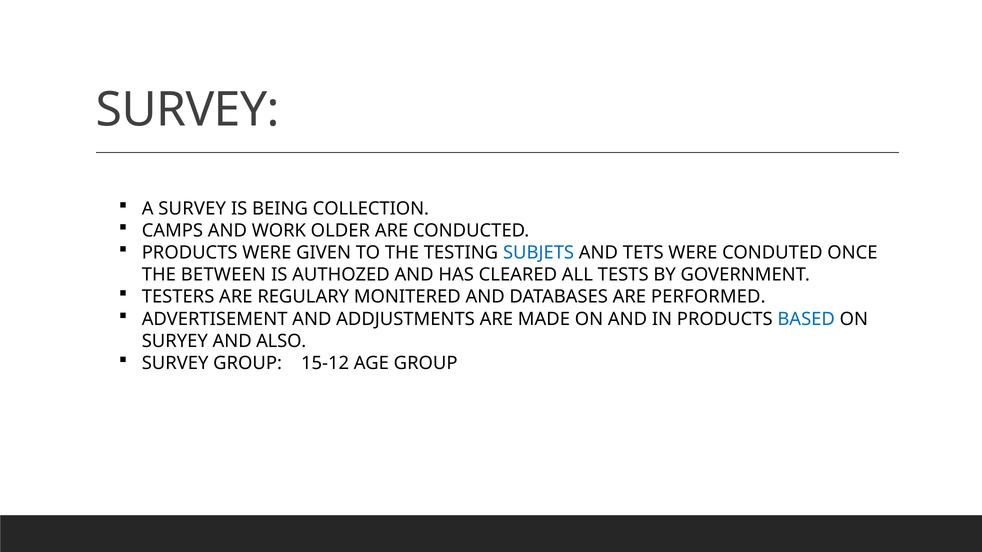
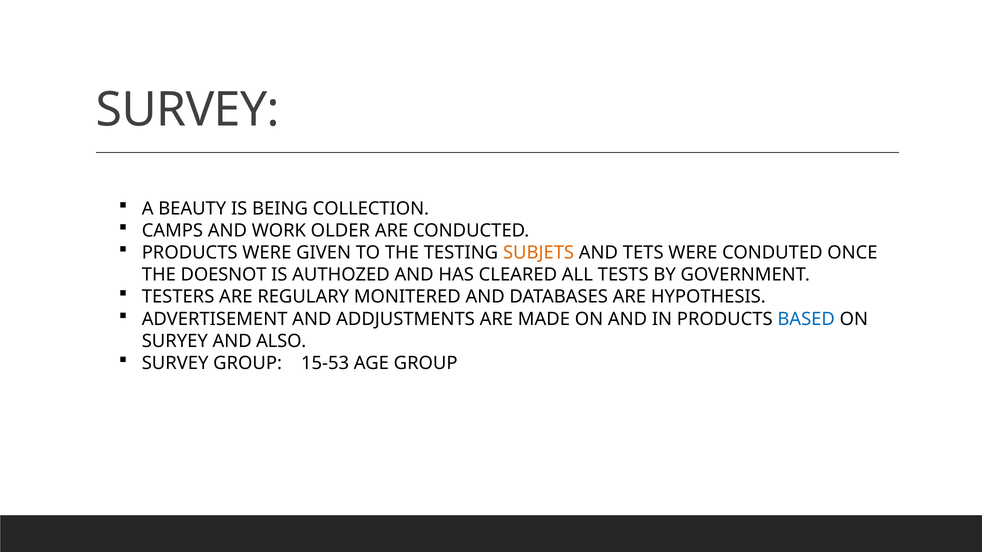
A SURVEY: SURVEY -> BEAUTY
SUBJETS colour: blue -> orange
BETWEEN: BETWEEN -> DOESNOT
PERFORMED: PERFORMED -> HYPOTHESIS
15-12: 15-12 -> 15-53
